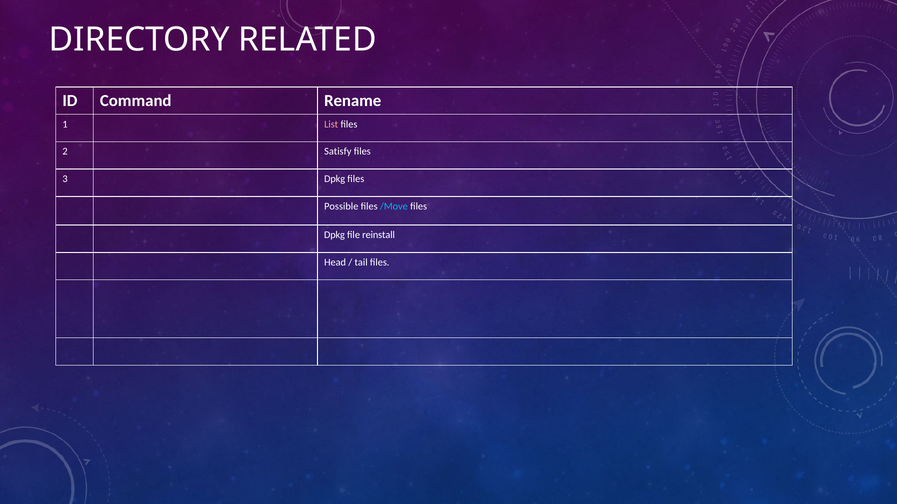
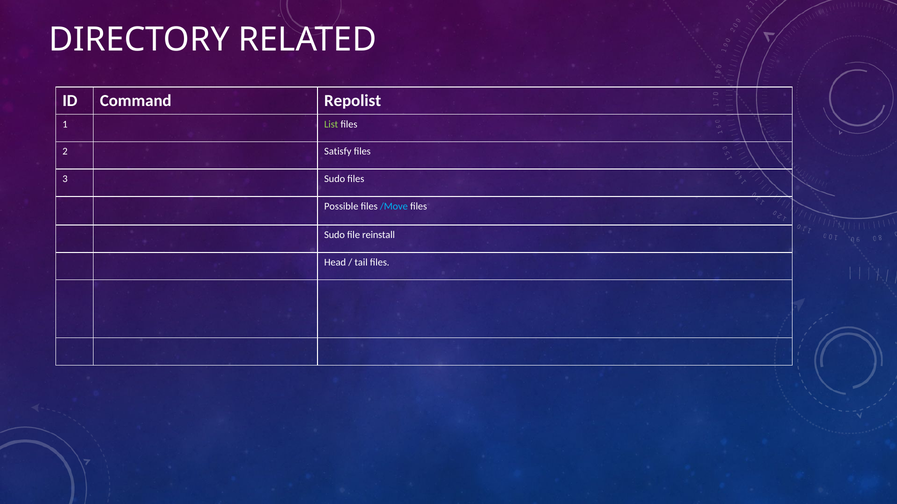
Rename: Rename -> Repolist
List colour: pink -> light green
3 Dpkg: Dpkg -> Sudo
Dpkg at (334, 235): Dpkg -> Sudo
